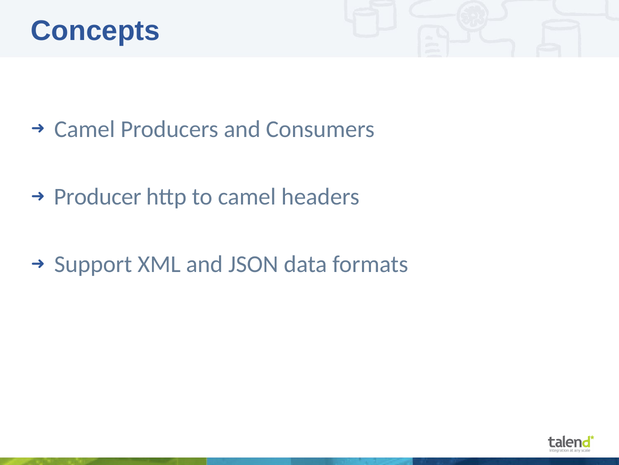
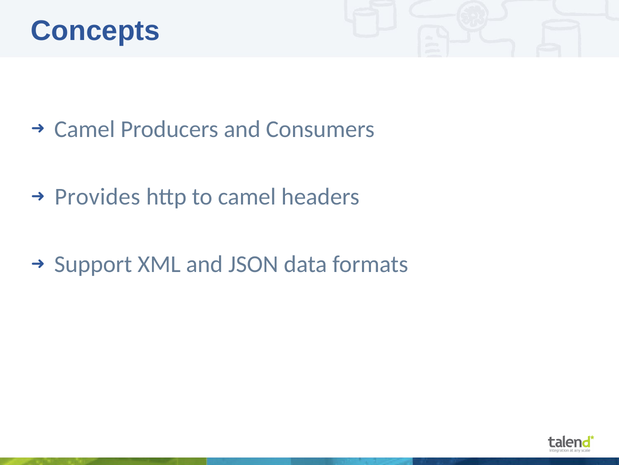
Producer: Producer -> Provides
